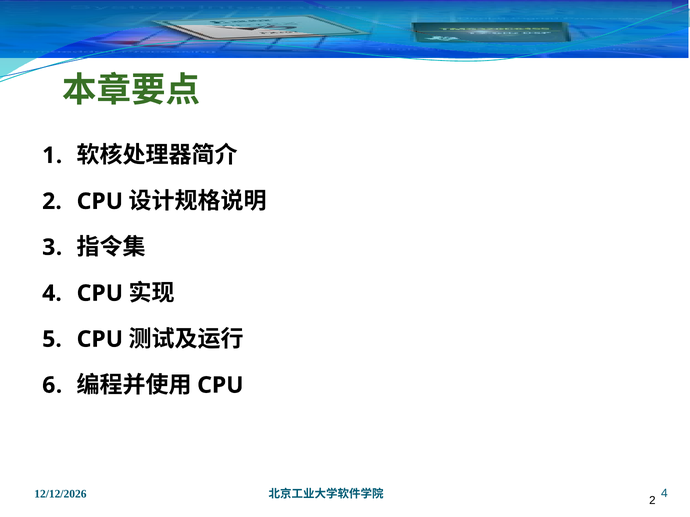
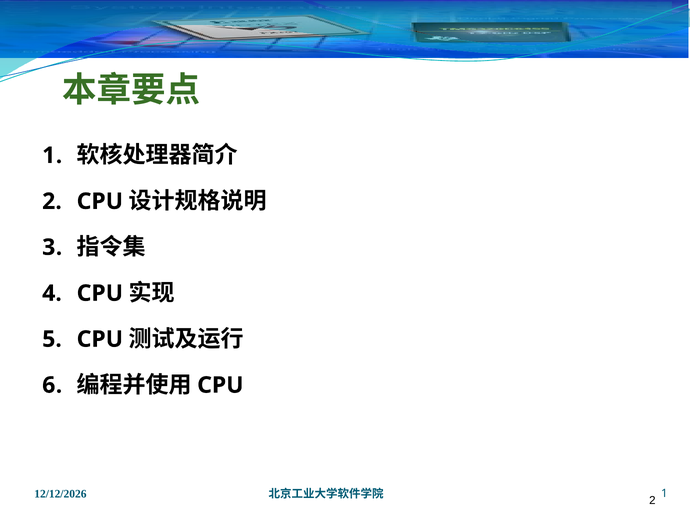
4 at (664, 494): 4 -> 1
